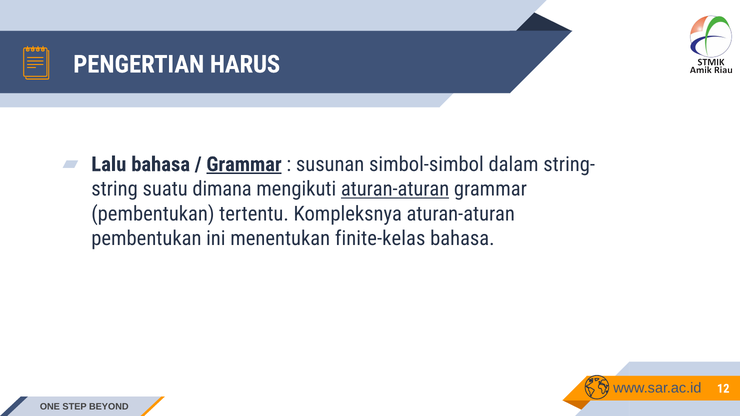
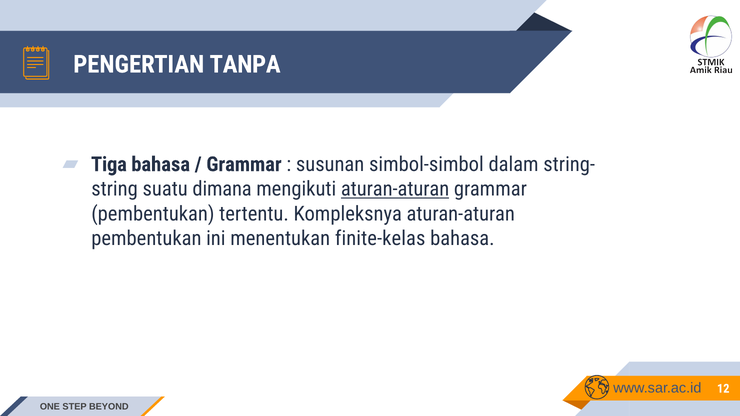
HARUS: HARUS -> TANPA
Lalu: Lalu -> Tiga
Grammar at (244, 164) underline: present -> none
